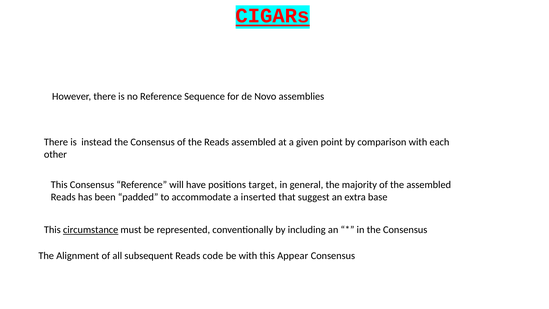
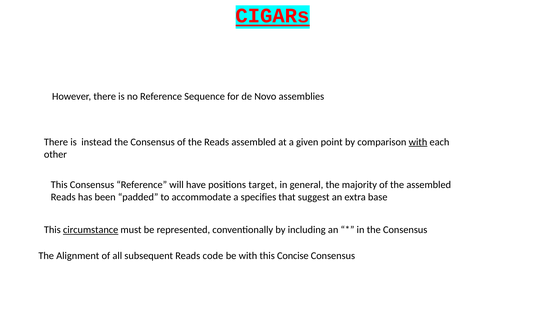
with at (418, 142) underline: none -> present
inserted: inserted -> specifies
Appear: Appear -> Concise
